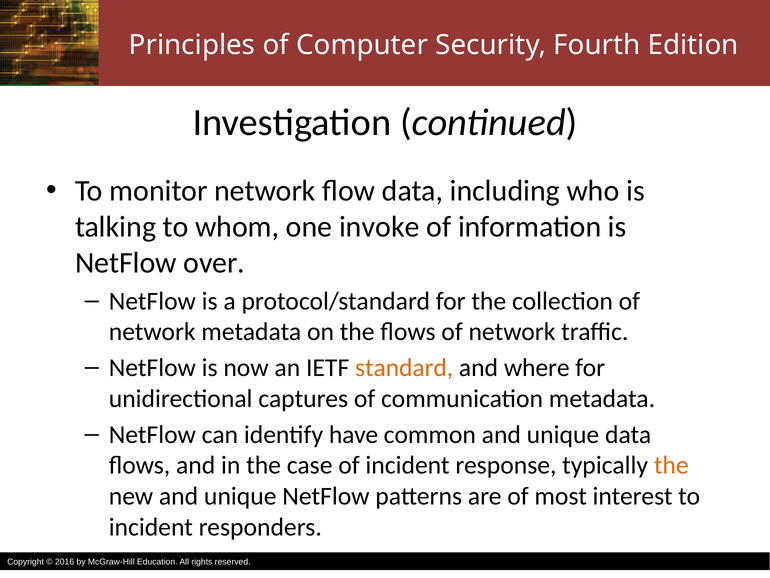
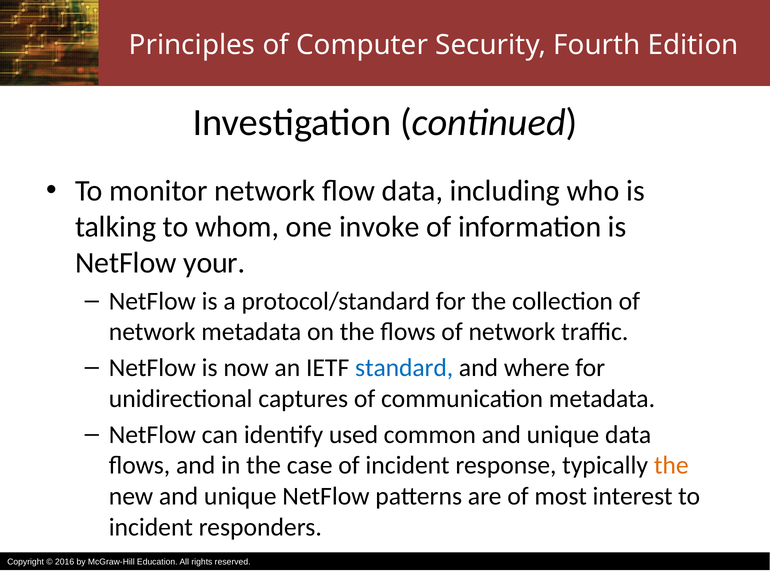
over: over -> your
standard colour: orange -> blue
have: have -> used
